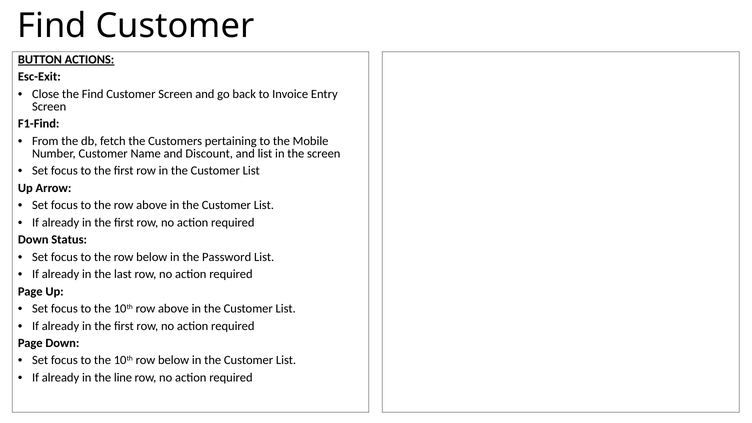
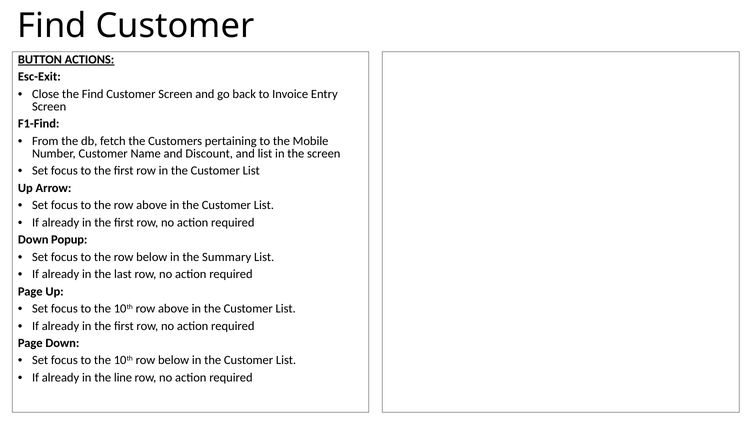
Status: Status -> Popup
Password: Password -> Summary
